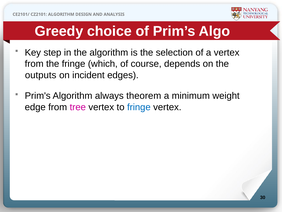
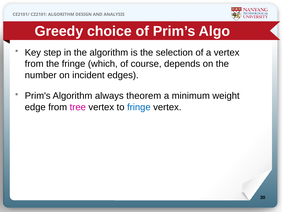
outputs: outputs -> number
